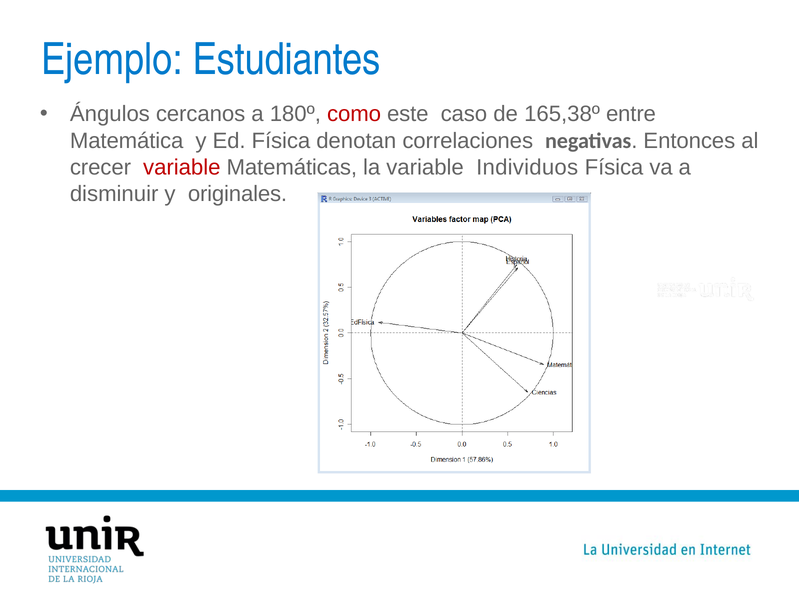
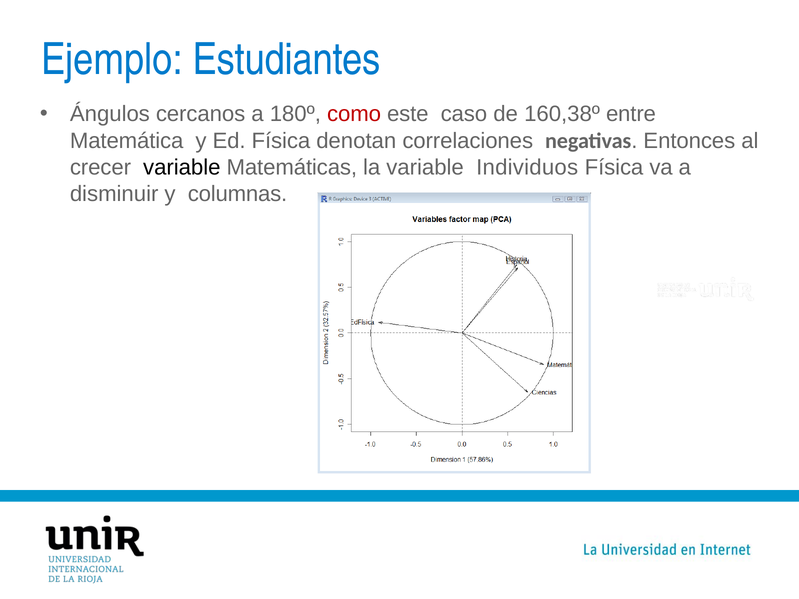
165,38º: 165,38º -> 160,38º
variable at (182, 168) colour: red -> black
originales: originales -> columnas
